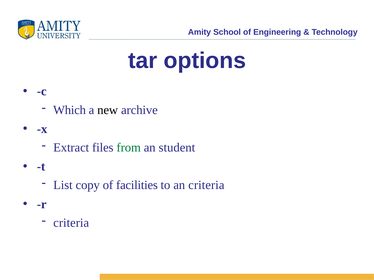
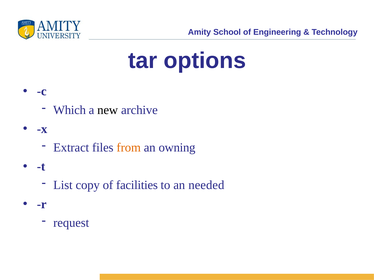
from colour: green -> orange
student: student -> owning
an criteria: criteria -> needed
criteria at (71, 223): criteria -> request
